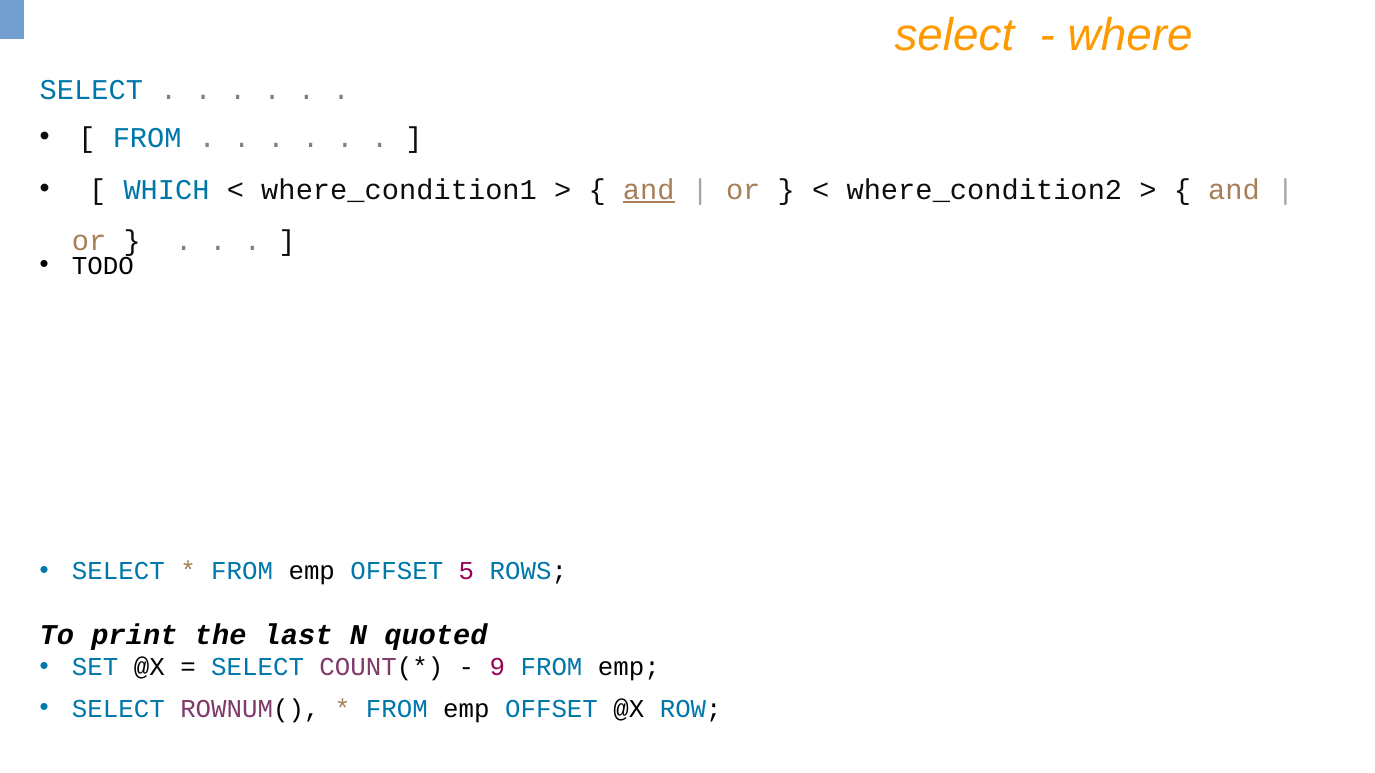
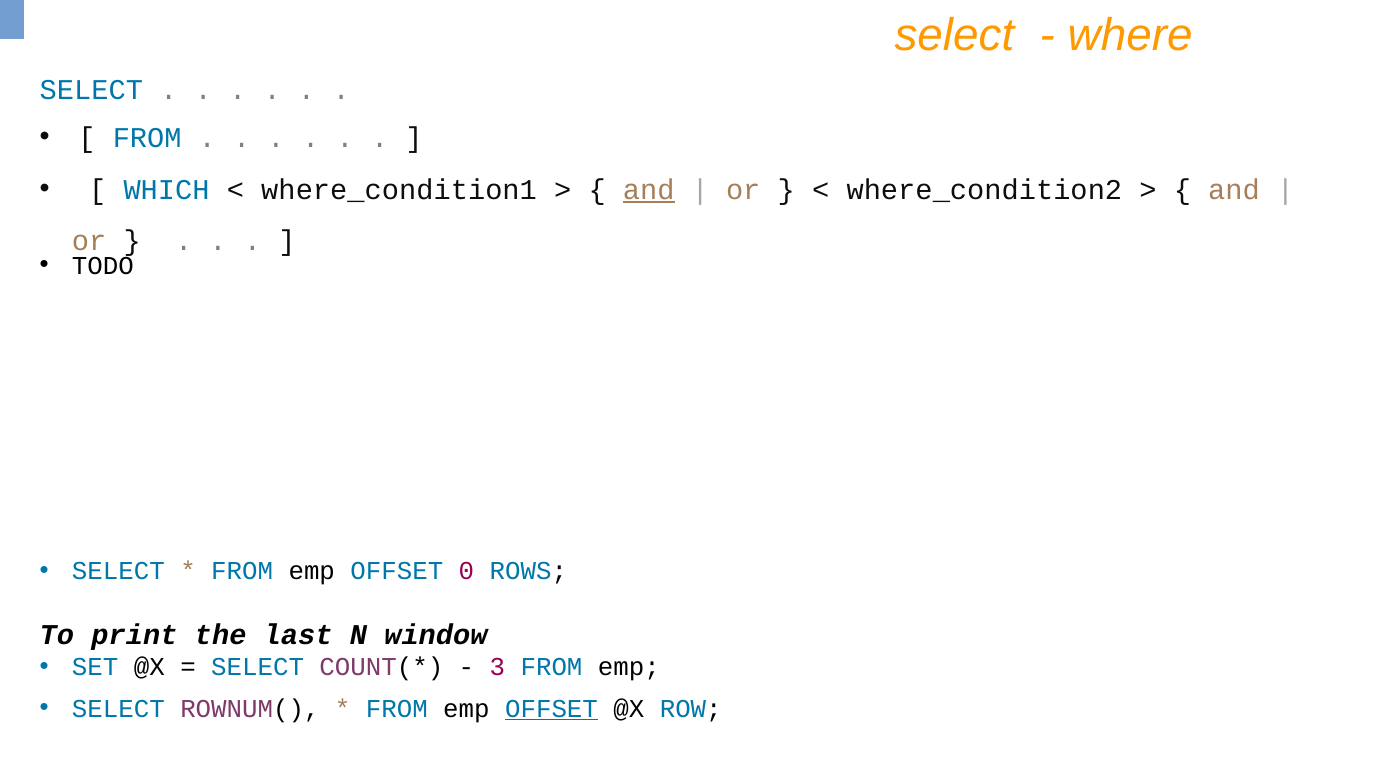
5: 5 -> 0
quoted: quoted -> window
9: 9 -> 3
OFFSET at (552, 709) underline: none -> present
